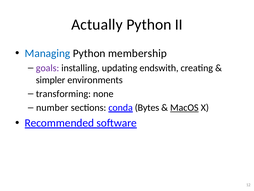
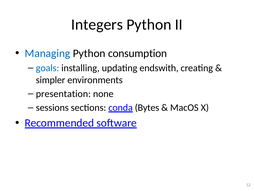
Actually: Actually -> Integers
membership: membership -> consumption
goals colour: purple -> blue
transforming: transforming -> presentation
number: number -> sessions
MacOS underline: present -> none
